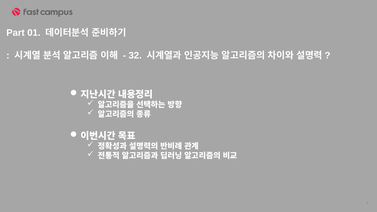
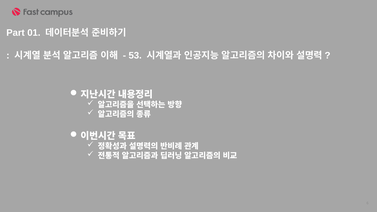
32: 32 -> 53
